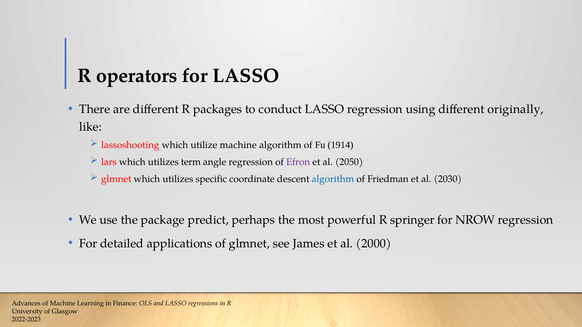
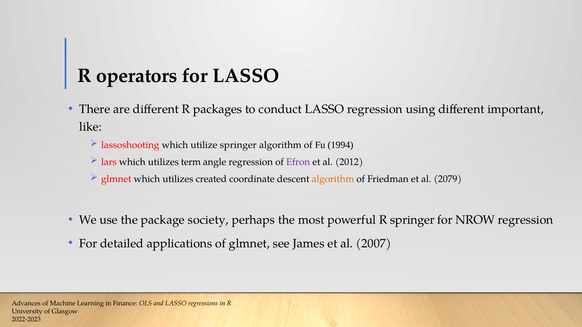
originally: originally -> important
utilize machine: machine -> springer
1914: 1914 -> 1994
2050: 2050 -> 2012
specific: specific -> created
algorithm at (333, 179) colour: blue -> orange
2030: 2030 -> 2079
predict: predict -> society
2000: 2000 -> 2007
